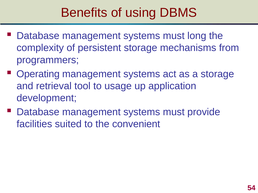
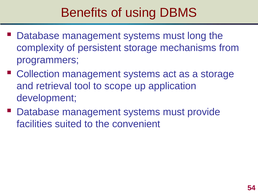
Operating: Operating -> Collection
usage: usage -> scope
